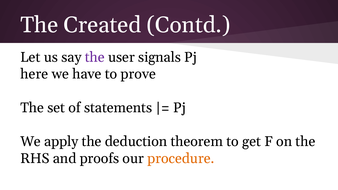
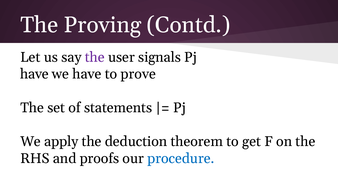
Created: Created -> Proving
here at (34, 74): here -> have
procedure colour: orange -> blue
